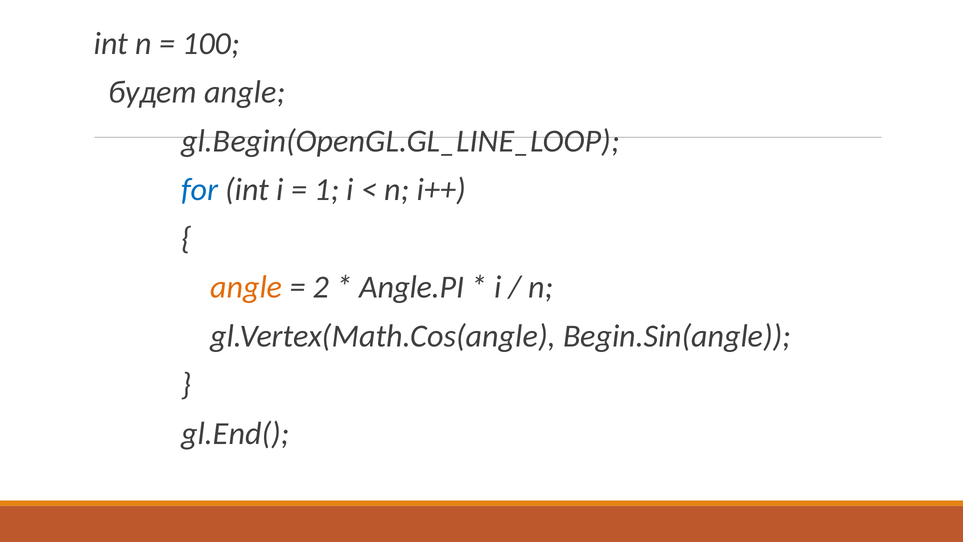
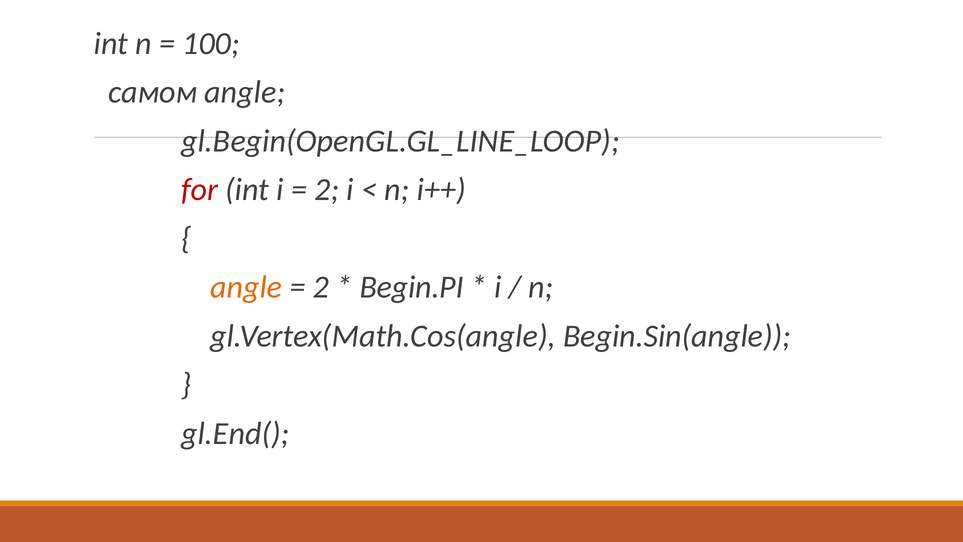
будет: будет -> самом
for colour: blue -> red
1 at (327, 190): 1 -> 2
Angle.PI: Angle.PI -> Begin.PI
